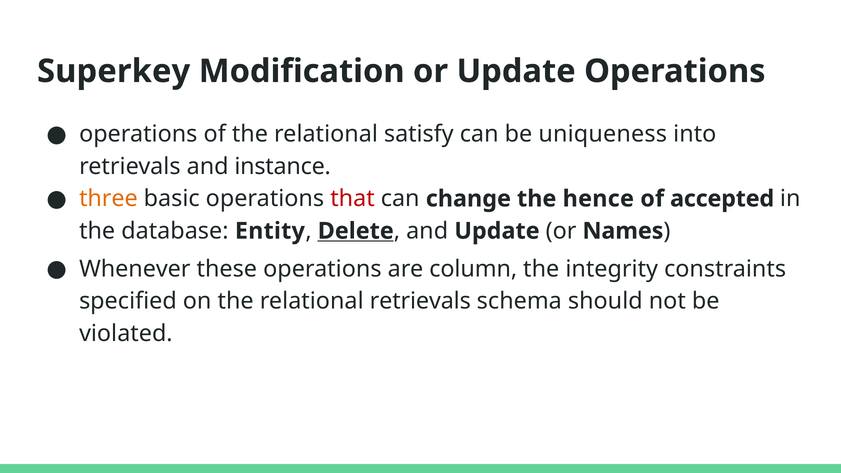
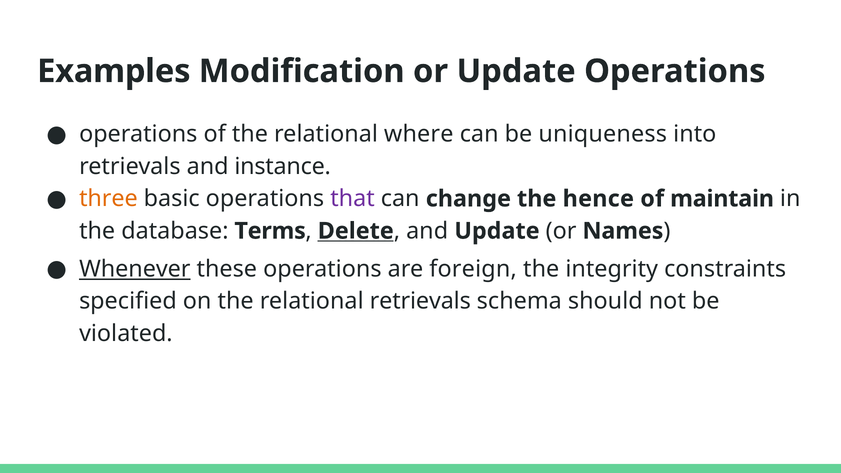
Superkey: Superkey -> Examples
satisfy: satisfy -> where
that colour: red -> purple
accepted: accepted -> maintain
Entity: Entity -> Terms
Whenever underline: none -> present
column: column -> foreign
